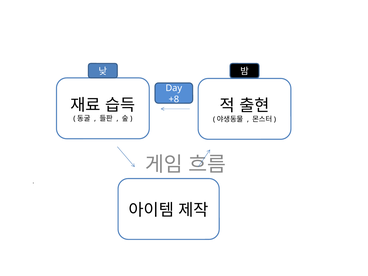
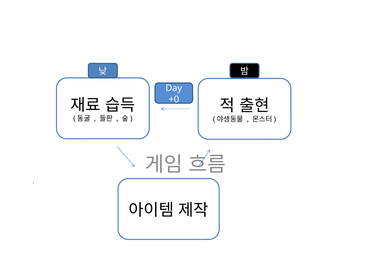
+8: +8 -> +0
